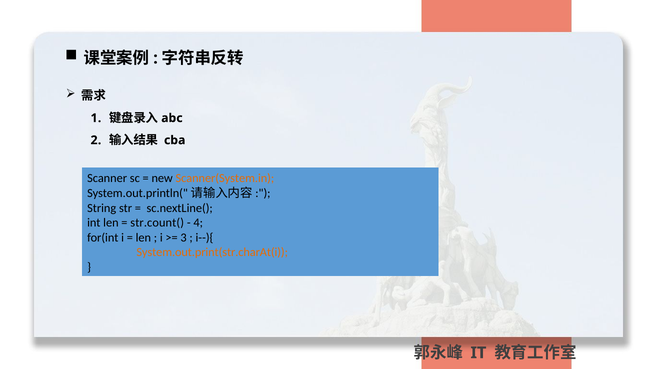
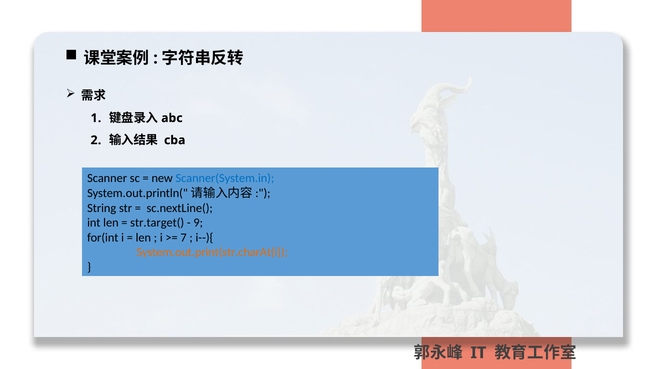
Scanner(System.in colour: orange -> blue
str.count(: str.count( -> str.target(
4: 4 -> 9
3: 3 -> 7
